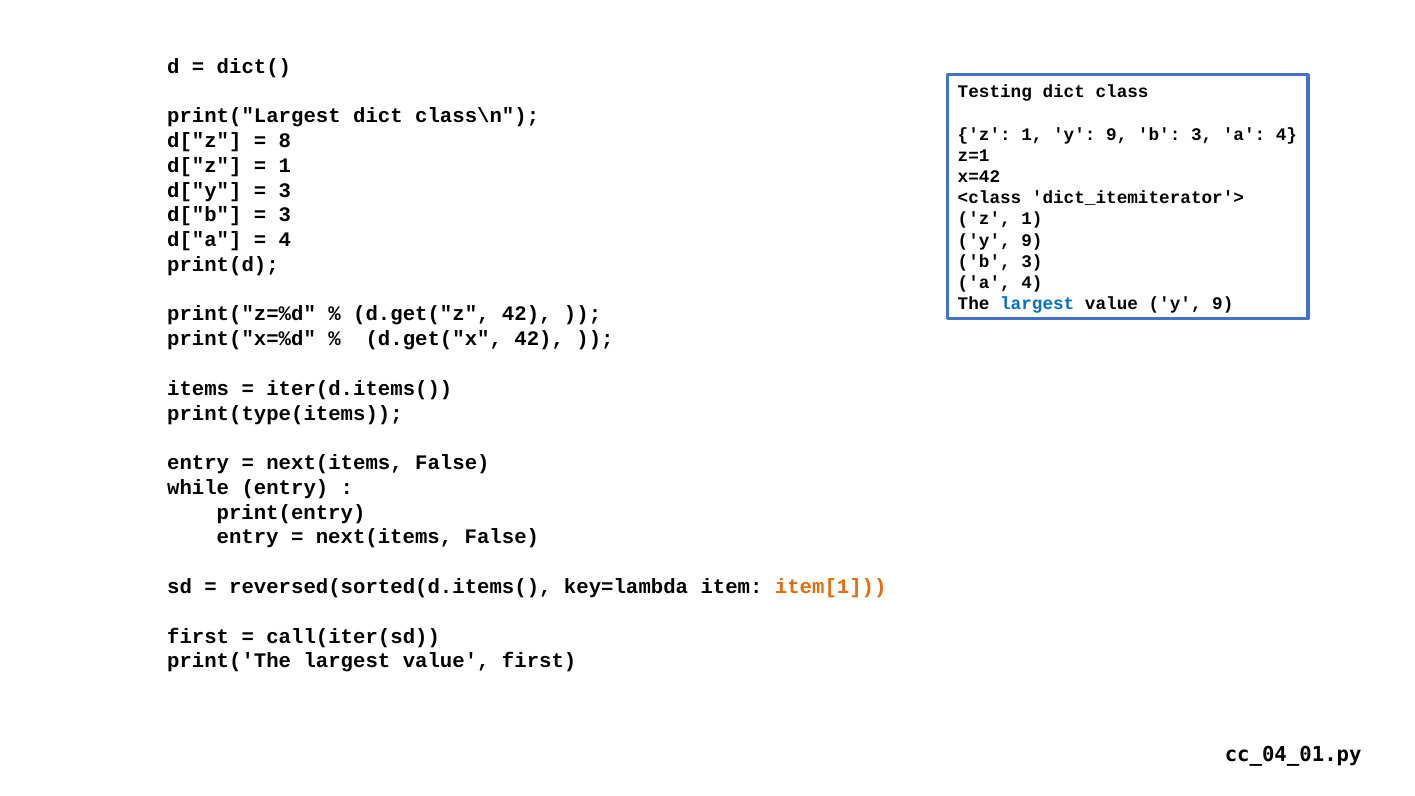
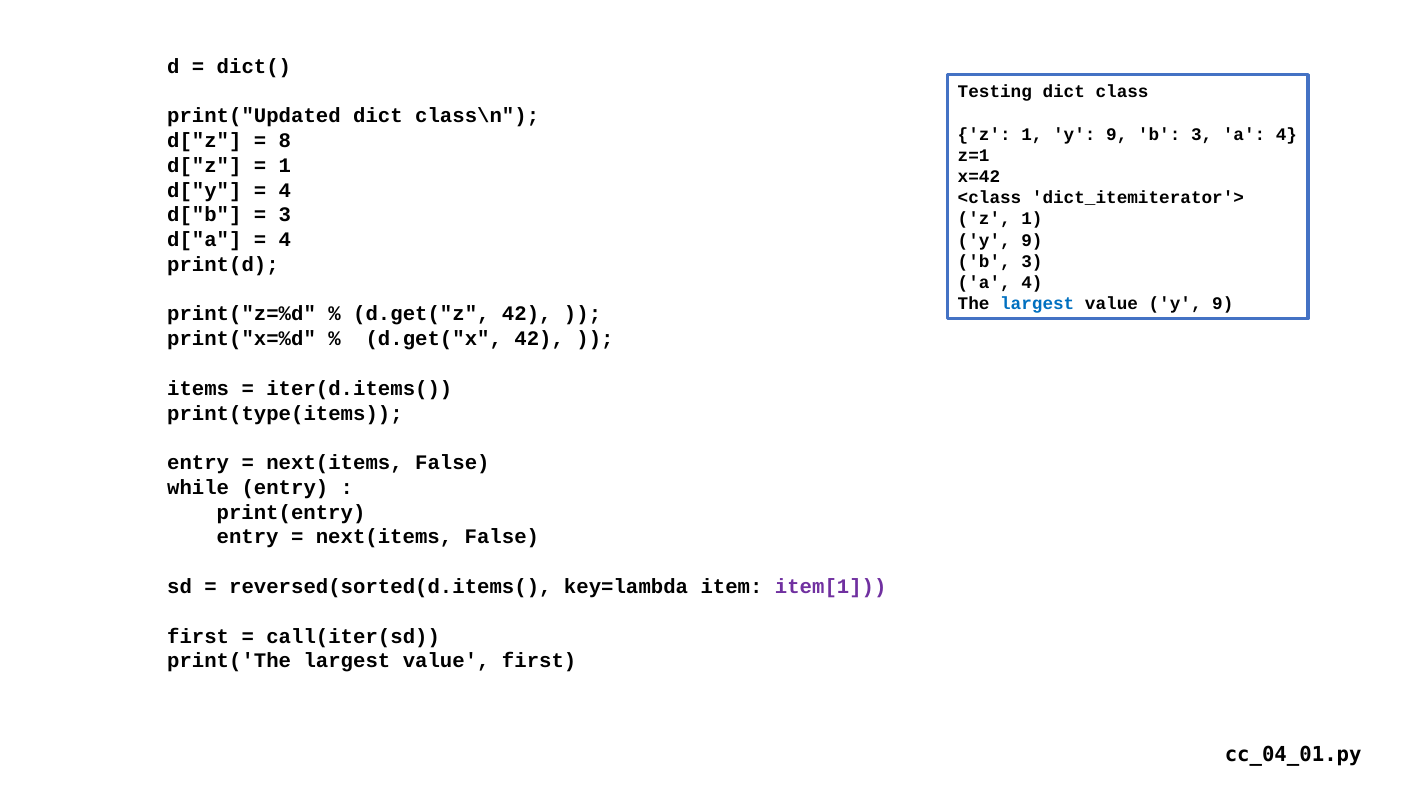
print("Largest: print("Largest -> print("Updated
3 at (285, 190): 3 -> 4
item[1 colour: orange -> purple
